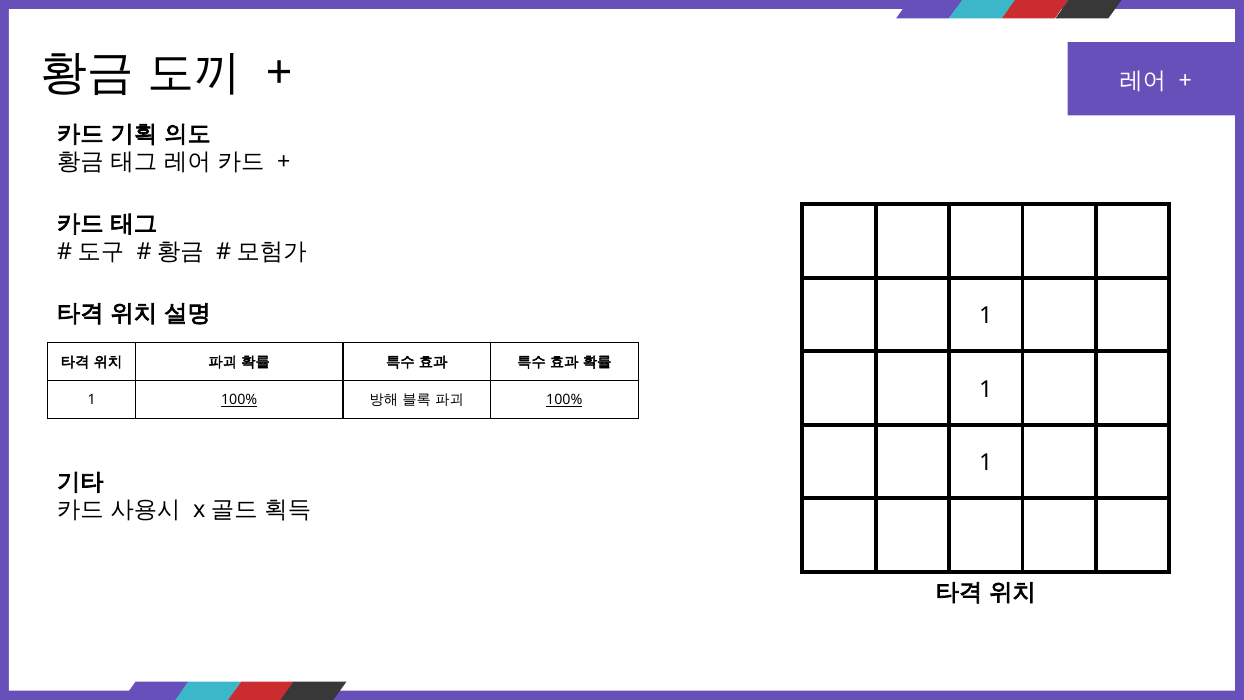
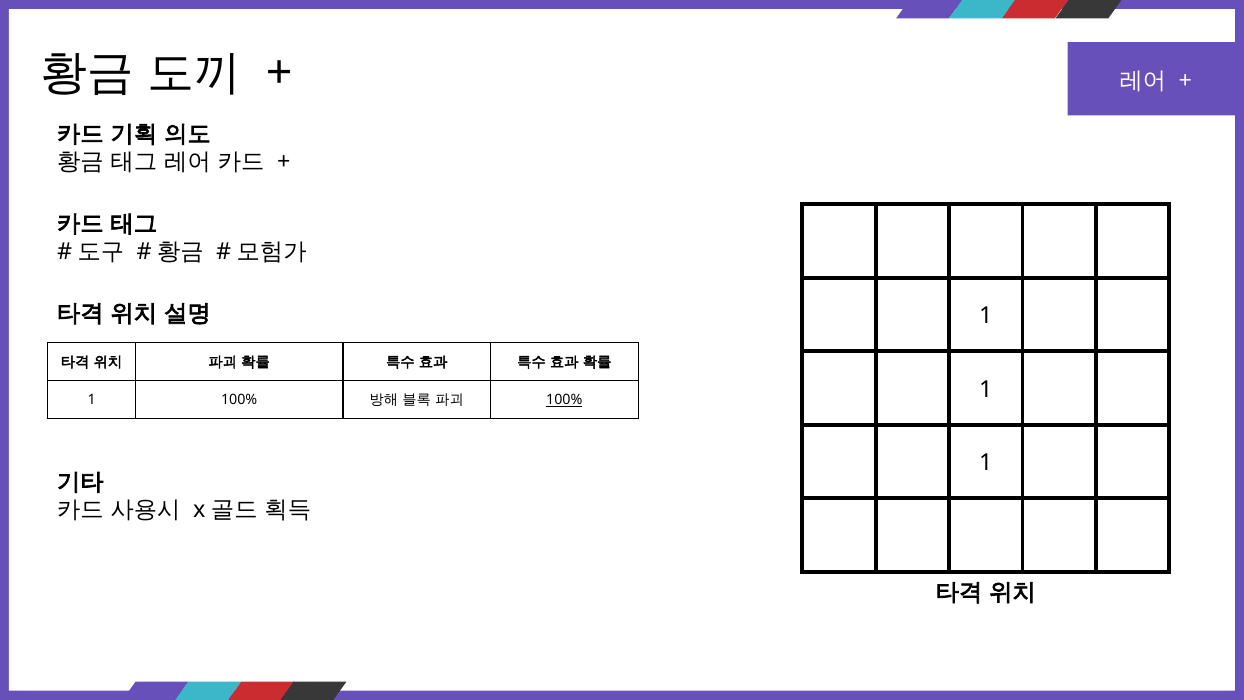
100% at (239, 400) underline: present -> none
